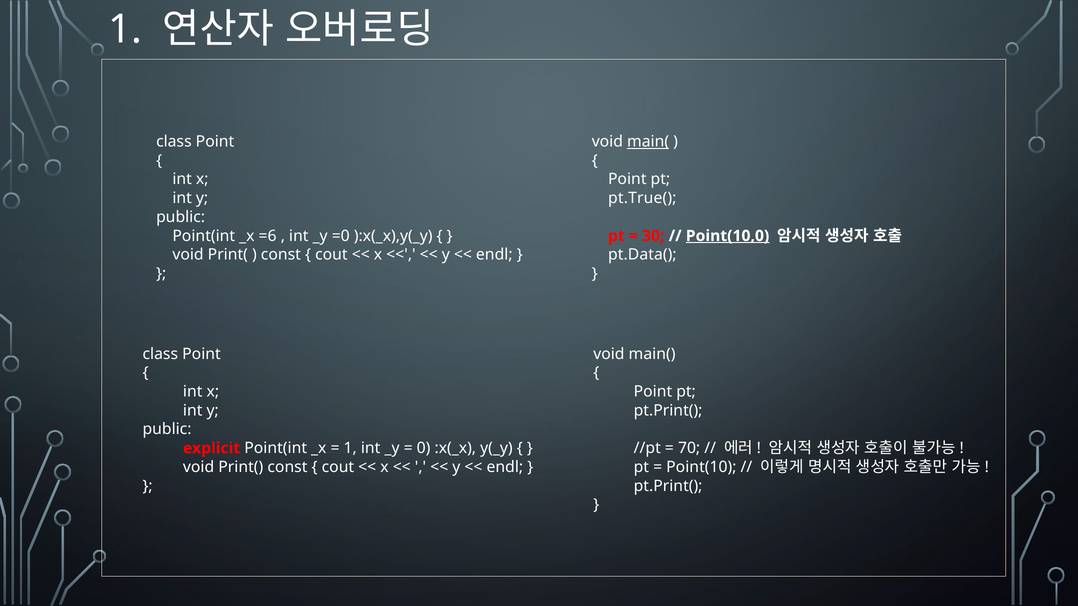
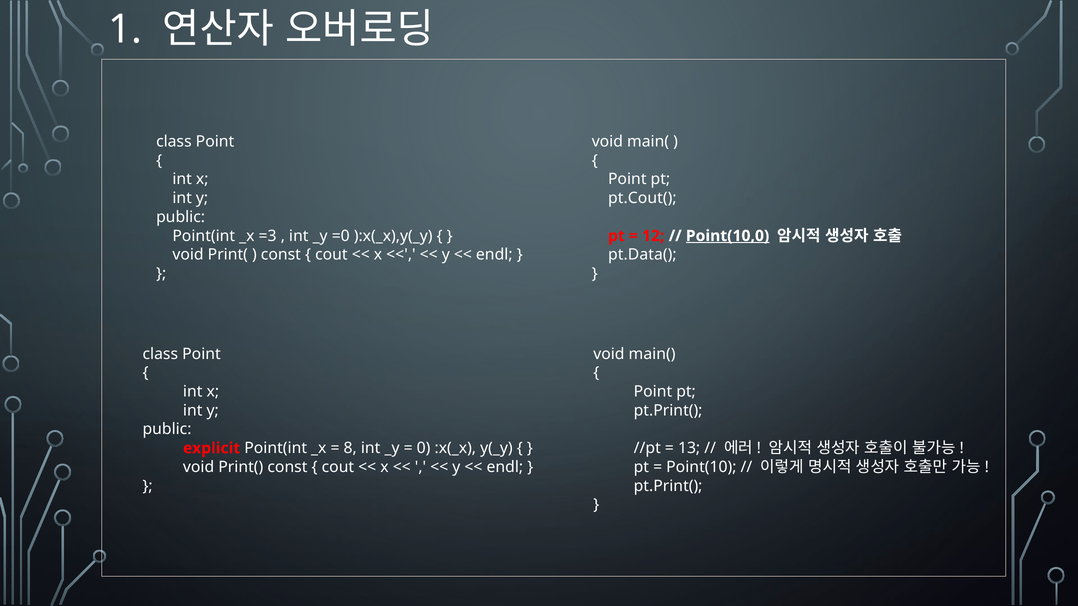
main( at (648, 142) underline: present -> none
pt.True(: pt.True( -> pt.Cout(
=6: =6 -> =3
30: 30 -> 12
70: 70 -> 13
1 at (350, 448): 1 -> 8
